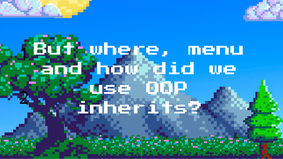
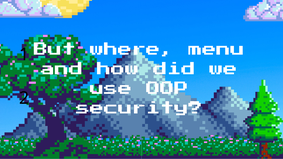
inherits: inherits -> security
